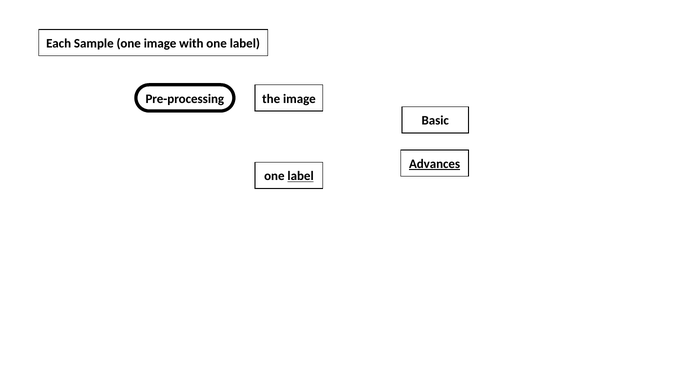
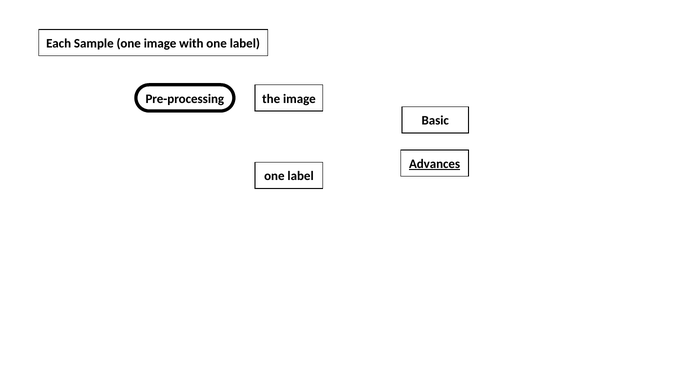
label at (301, 176) underline: present -> none
